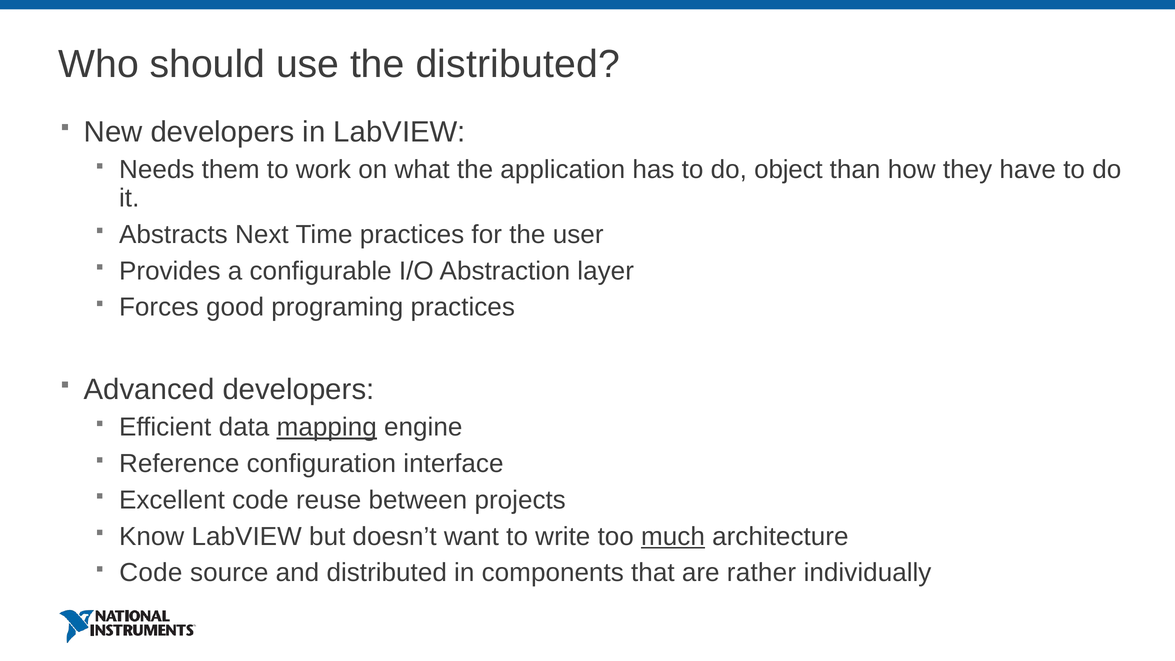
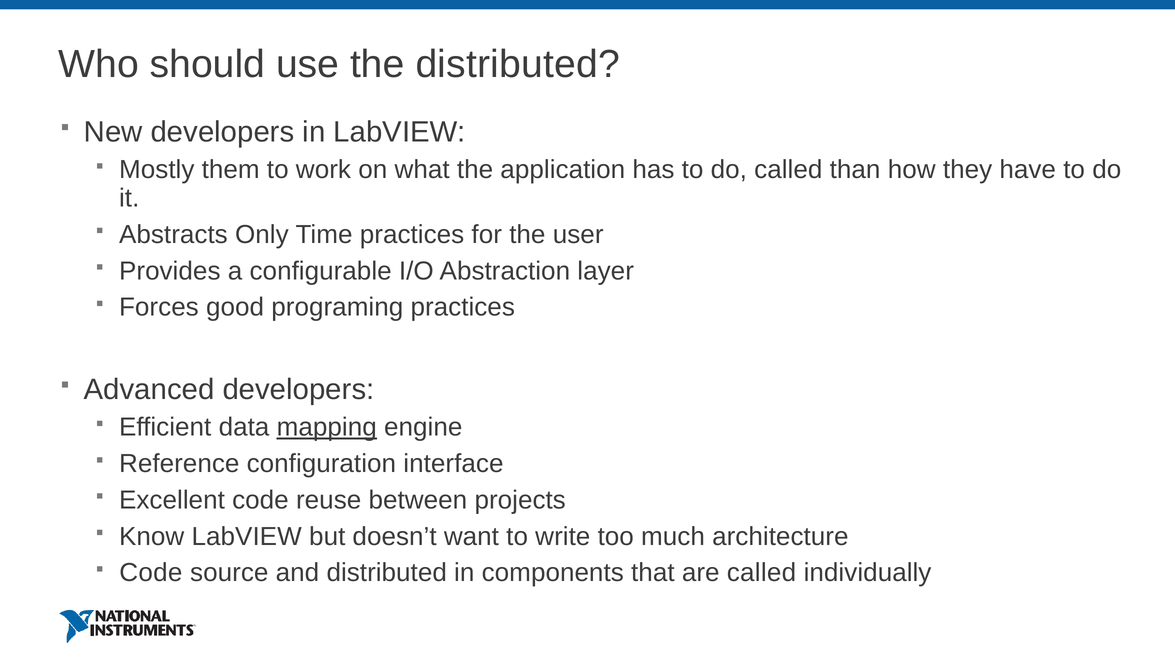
Needs: Needs -> Mostly
do object: object -> called
Next: Next -> Only
much underline: present -> none
are rather: rather -> called
